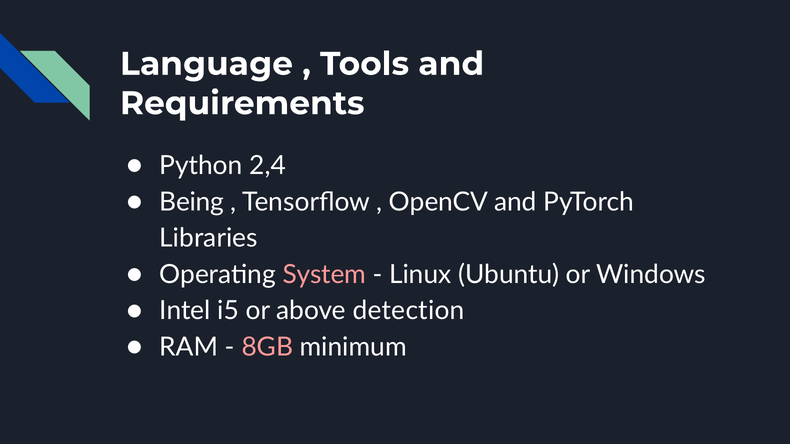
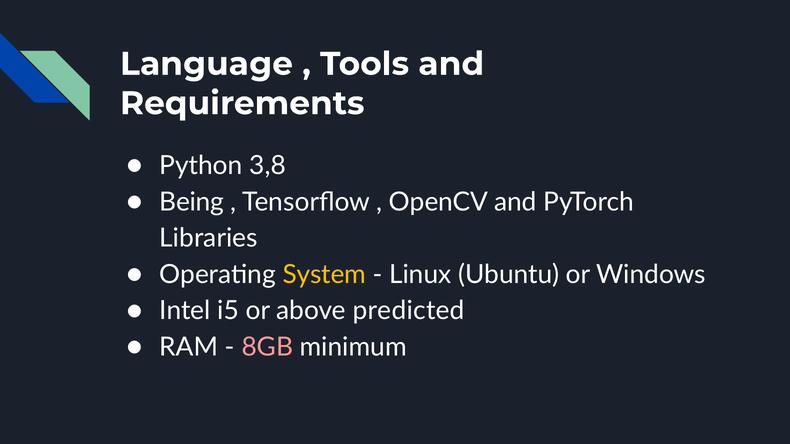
2,4: 2,4 -> 3,8
System colour: pink -> yellow
detection: detection -> predicted
